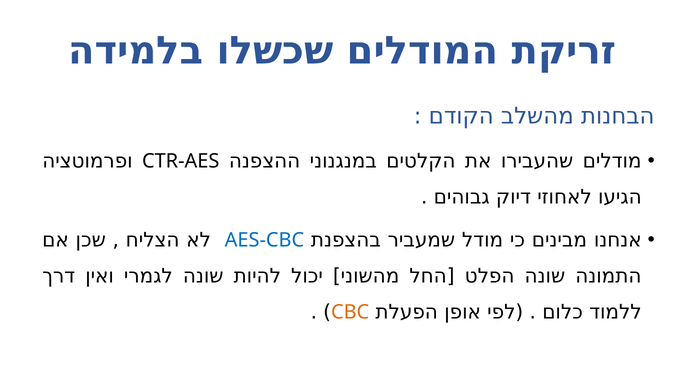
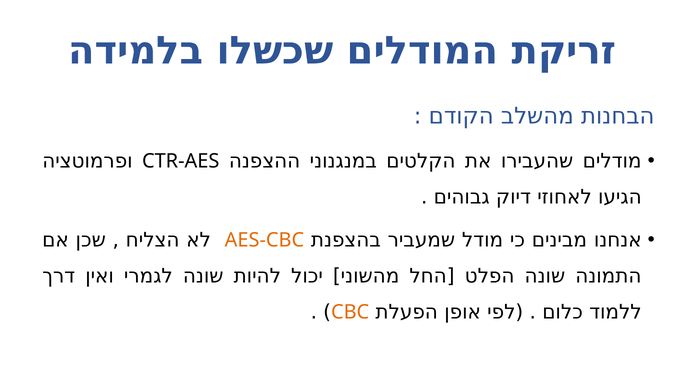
AES-CBC colour: blue -> orange
